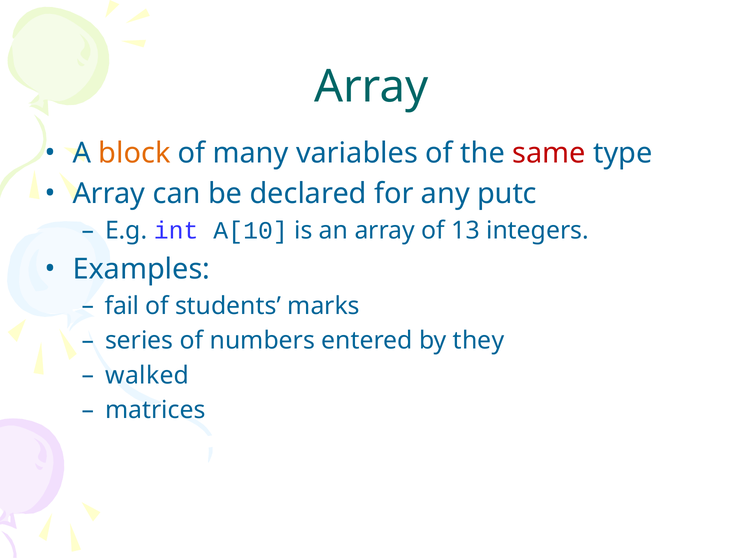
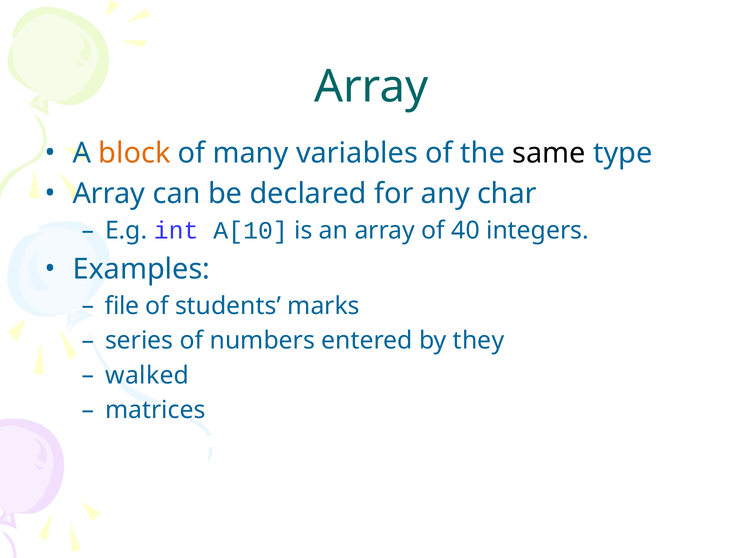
same colour: red -> black
putc: putc -> char
13: 13 -> 40
fail: fail -> file
